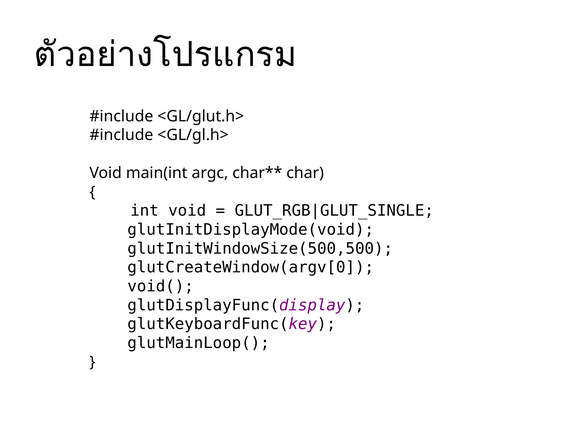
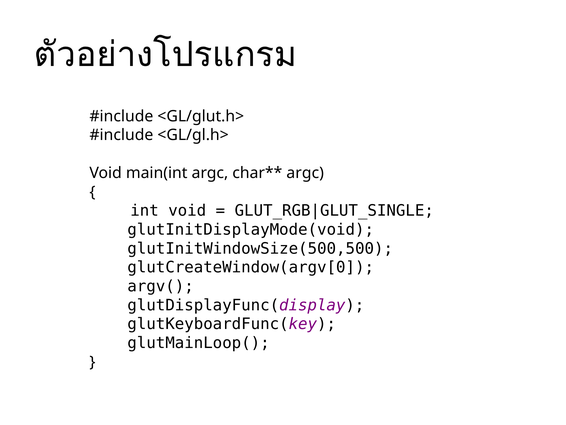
char at (305, 173): char -> argc
void(: void( -> argv(
